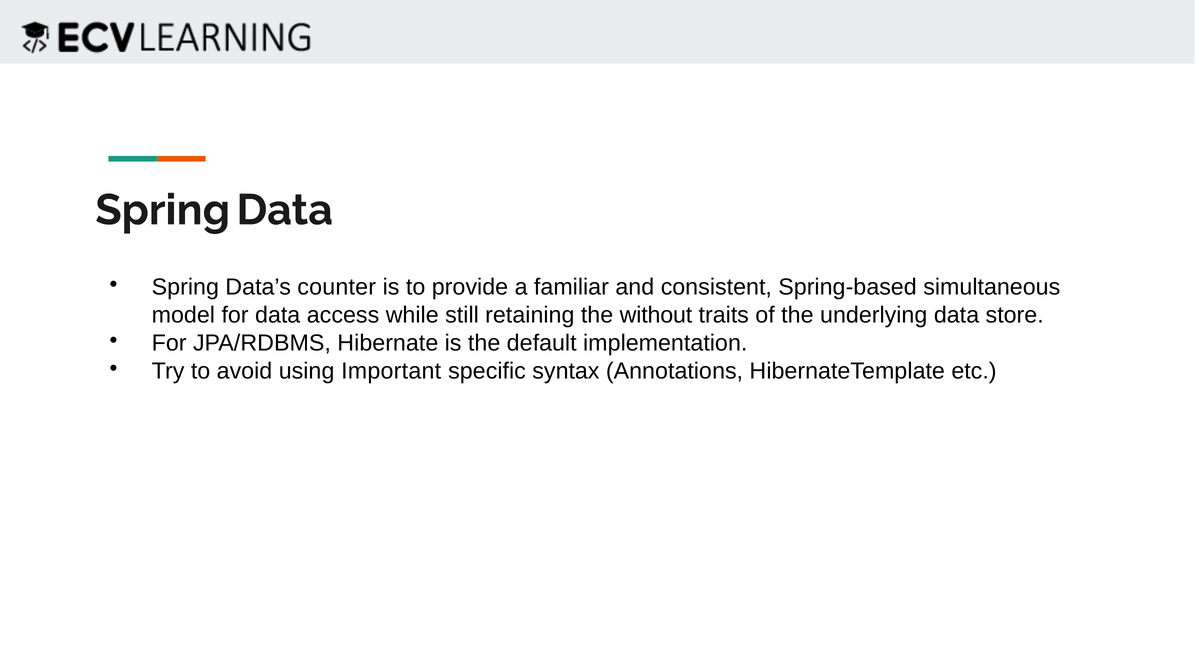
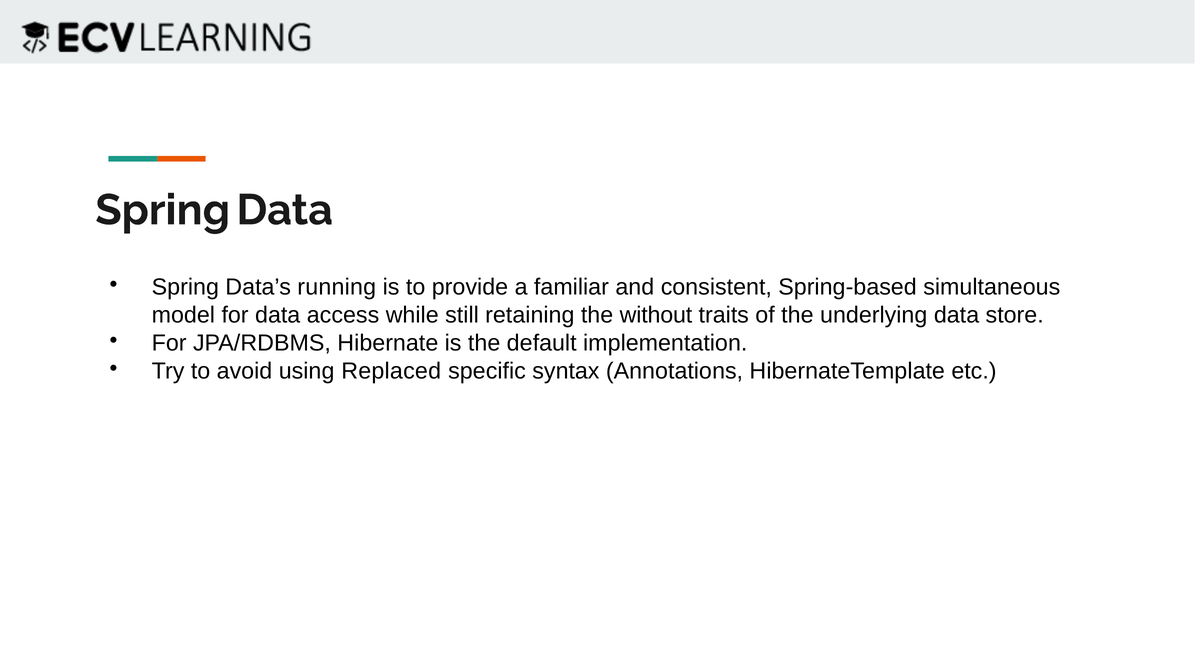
counter: counter -> running
Important: Important -> Replaced
